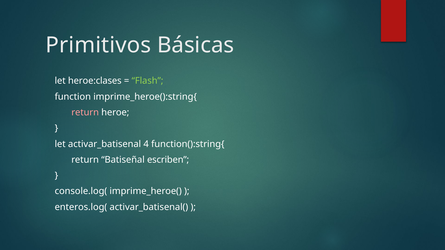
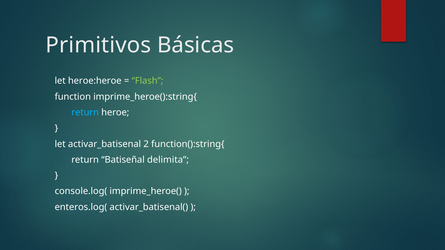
heroe:clases: heroe:clases -> heroe:heroe
return at (85, 113) colour: pink -> light blue
4: 4 -> 2
escriben: escriben -> delimita
